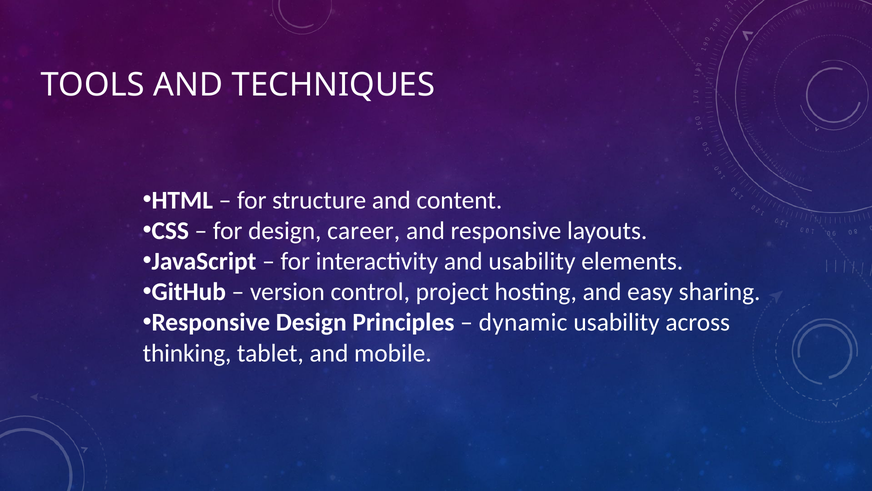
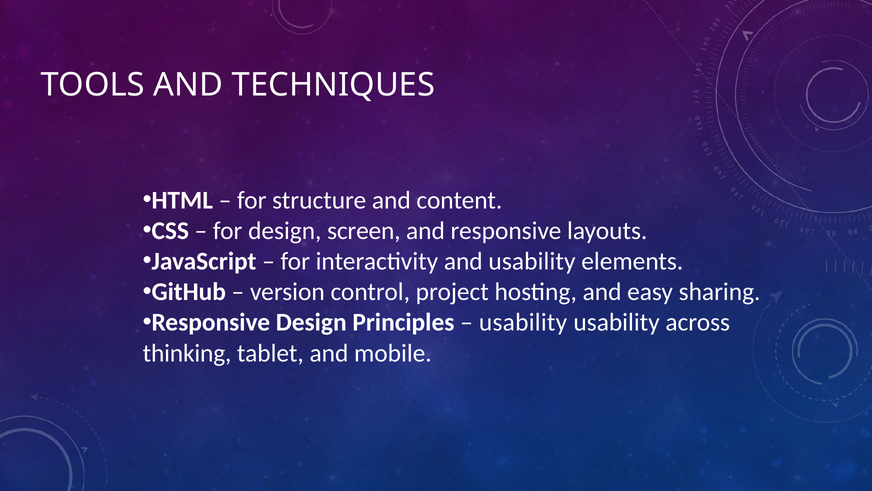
career: career -> screen
dynamic at (523, 322): dynamic -> usability
